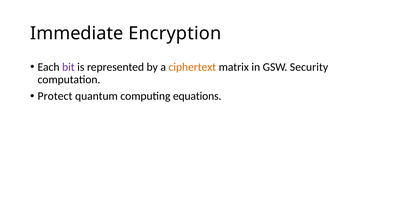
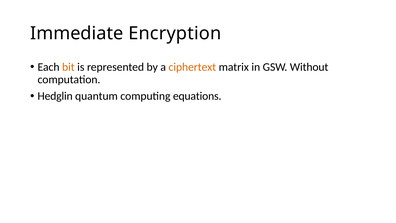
bit colour: purple -> orange
Security: Security -> Without
Protect: Protect -> Hedglin
